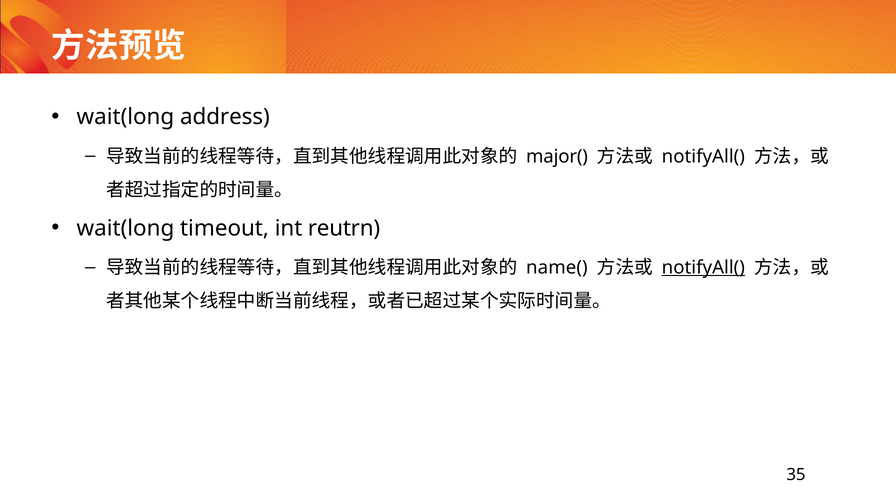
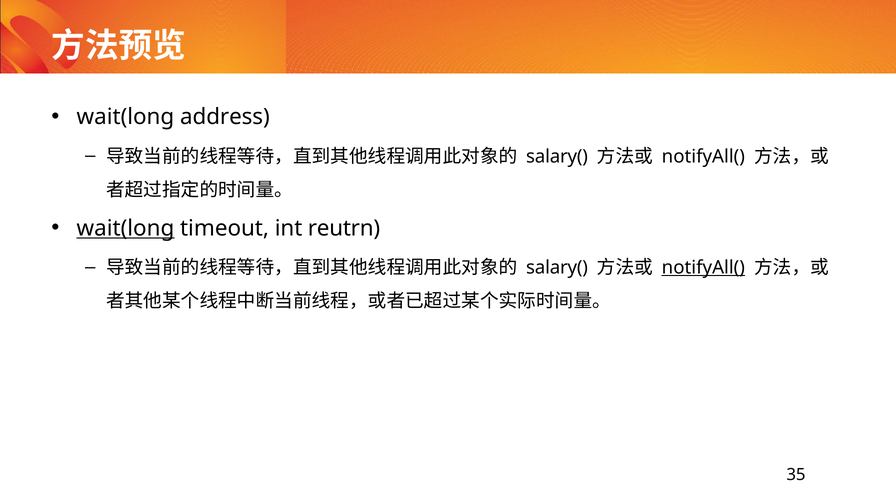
major( at (557, 156): major( -> salary(
wait(long at (125, 228) underline: none -> present
name( at (557, 268): name( -> salary(
